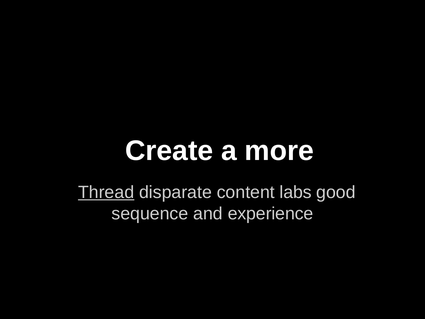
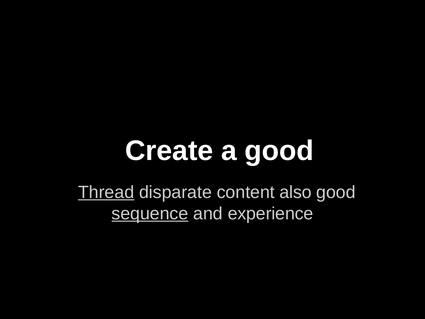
a more: more -> good
labs: labs -> also
sequence underline: none -> present
